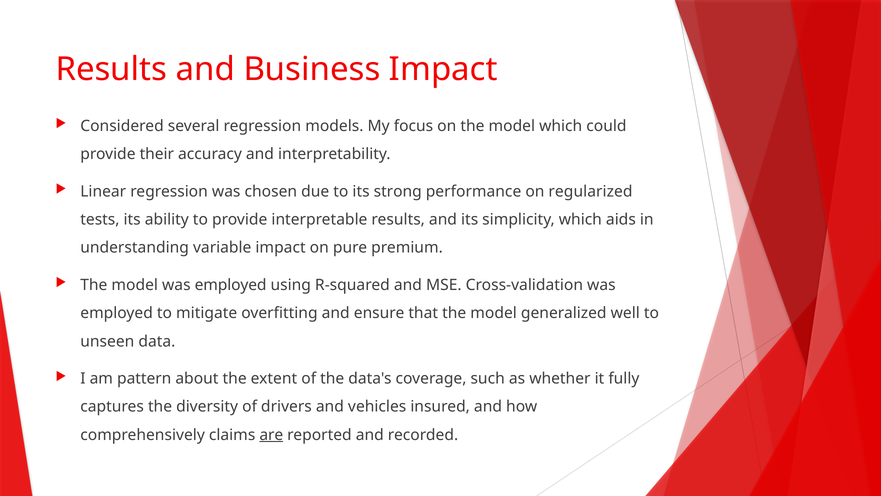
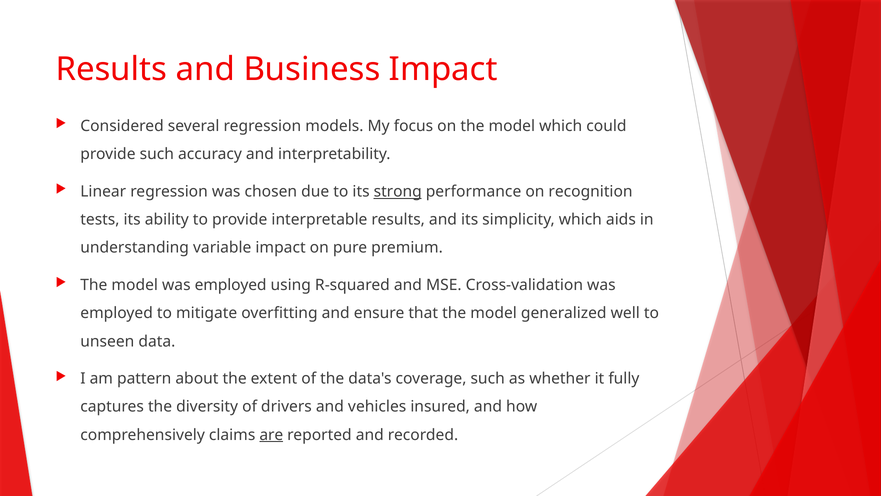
provide their: their -> such
strong underline: none -> present
regularized: regularized -> recognition
